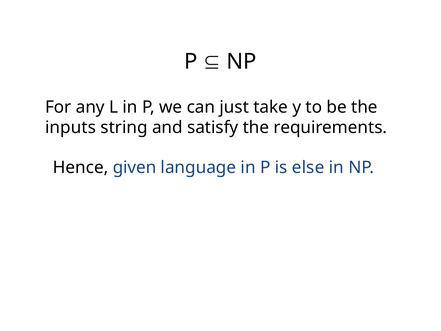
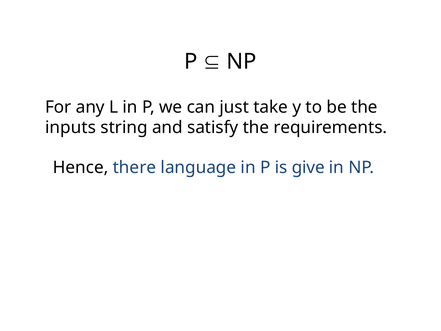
given: given -> there
else: else -> give
